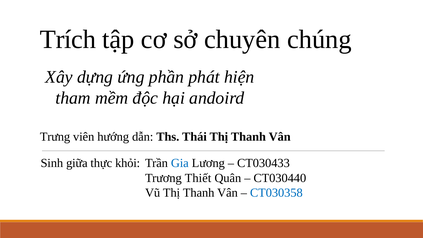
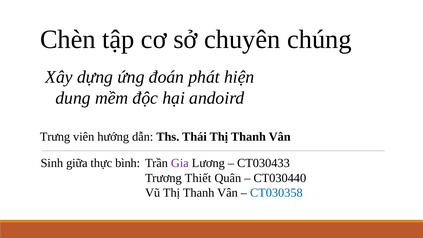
Trích: Trích -> Chèn
phần: phần -> đoán
tham: tham -> dung
khỏi: khỏi -> bình
Gia colour: blue -> purple
